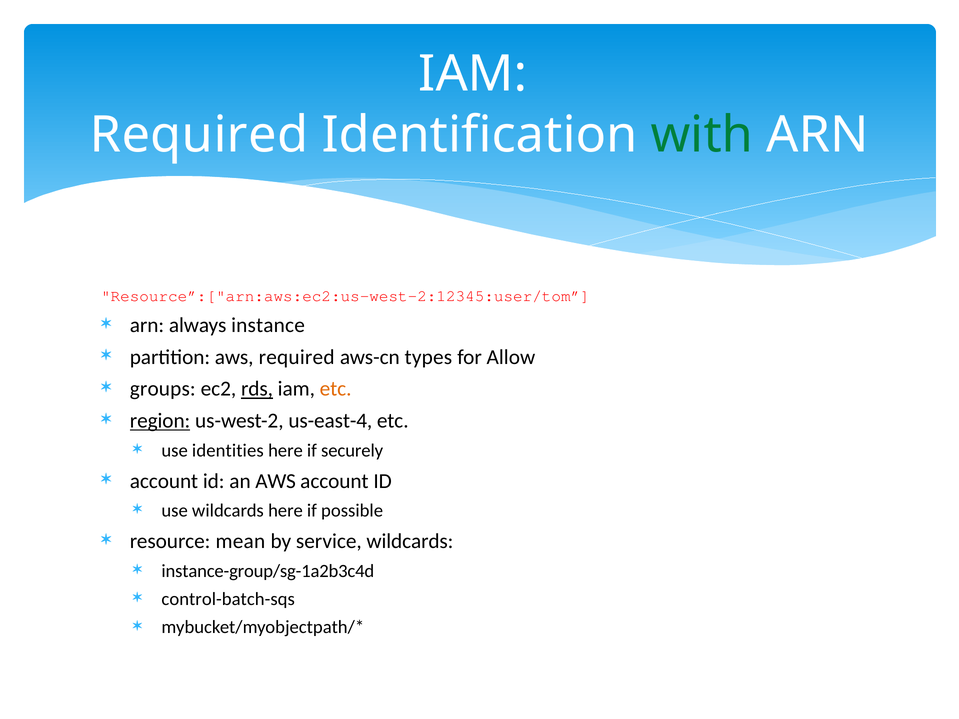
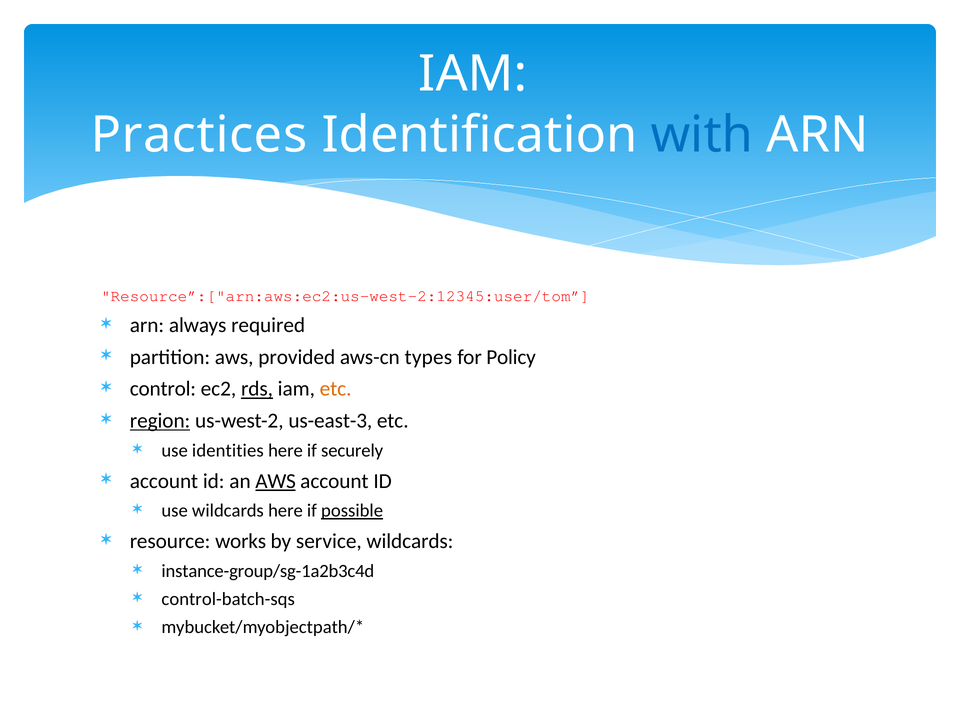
Required at (199, 135): Required -> Practices
with colour: green -> blue
instance: instance -> required
aws required: required -> provided
Allow: Allow -> Policy
groups: groups -> control
us-east-4: us-east-4 -> us-east-3
AWS at (276, 481) underline: none -> present
possible underline: none -> present
mean: mean -> works
